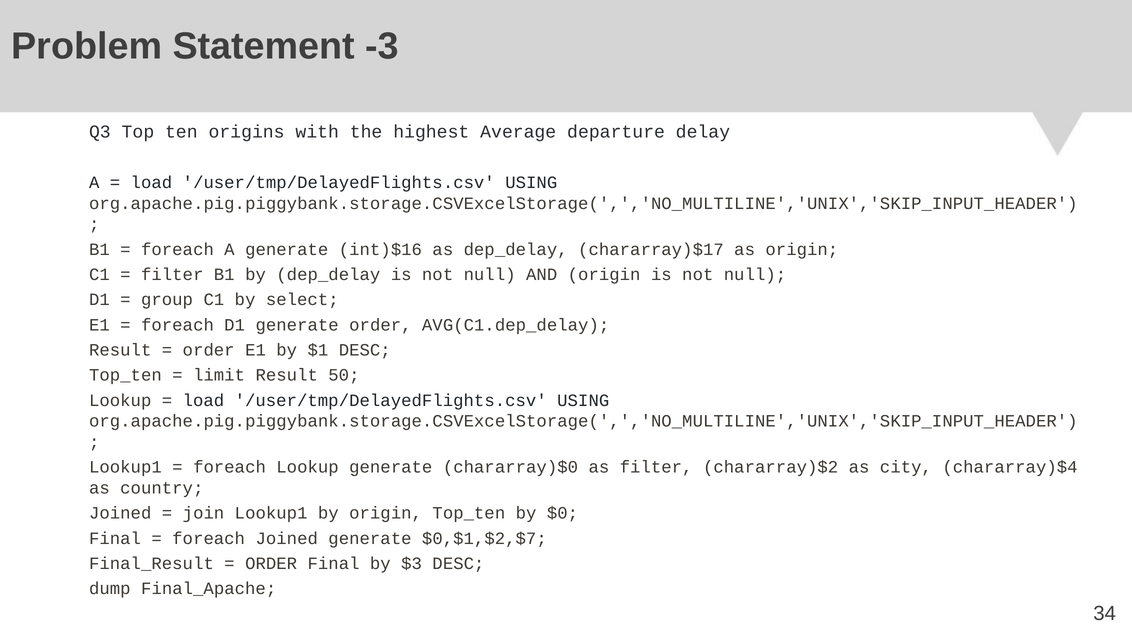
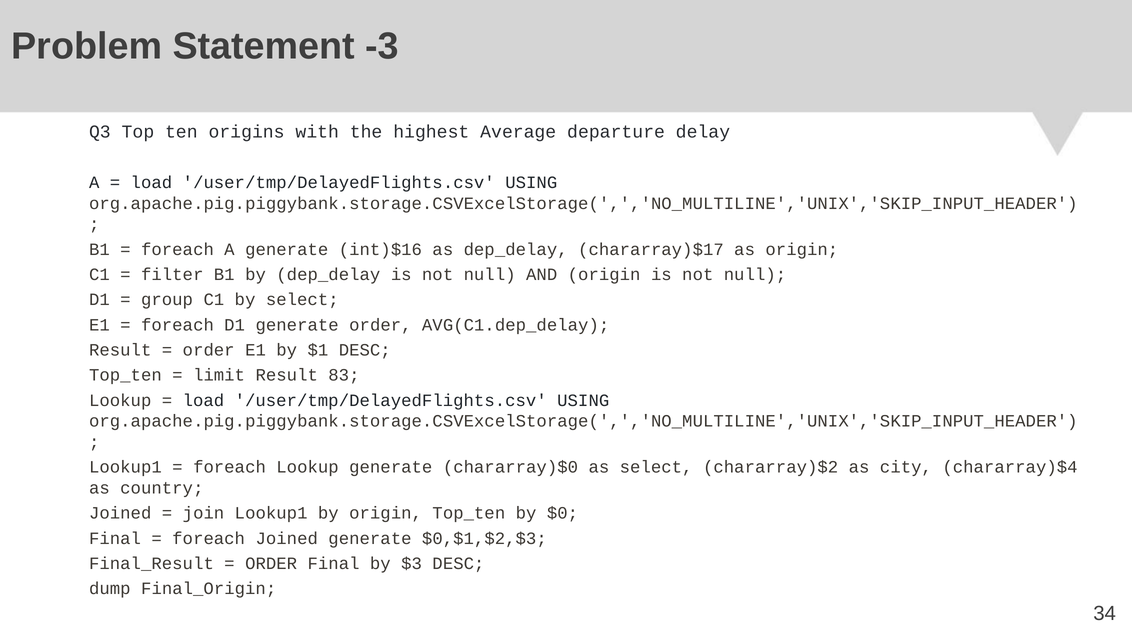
50: 50 -> 83
as filter: filter -> select
$0,$1,$2,$7: $0,$1,$2,$7 -> $0,$1,$2,$3
Final_Apache: Final_Apache -> Final_Origin
